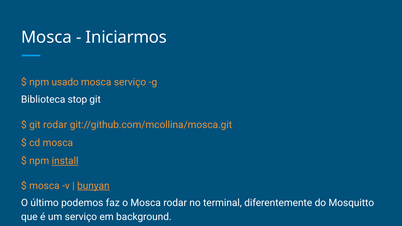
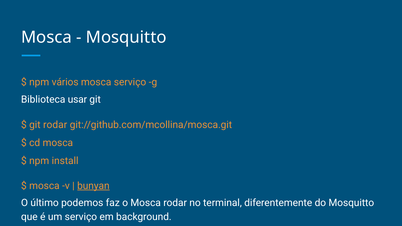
Iniciarmos at (126, 37): Iniciarmos -> Mosquitto
usado: usado -> vários
stop: stop -> usar
install underline: present -> none
